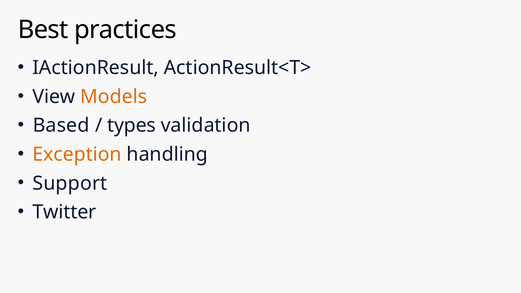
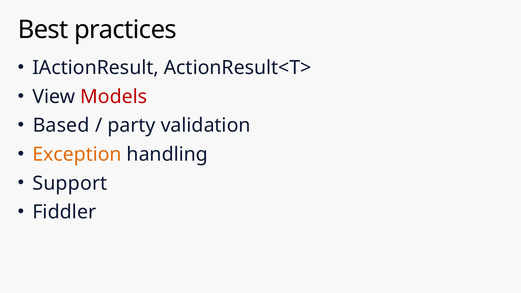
Models colour: orange -> red
types: types -> party
Twitter: Twitter -> Fiddler
